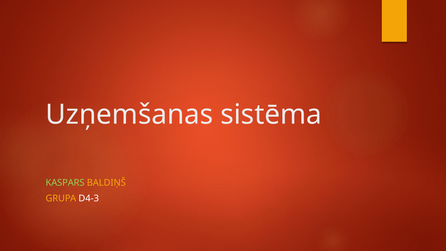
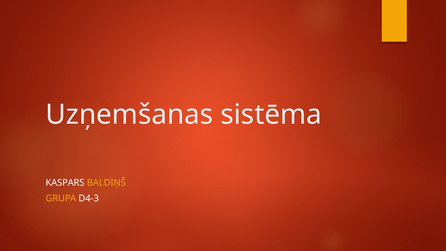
KASPARS colour: light green -> white
